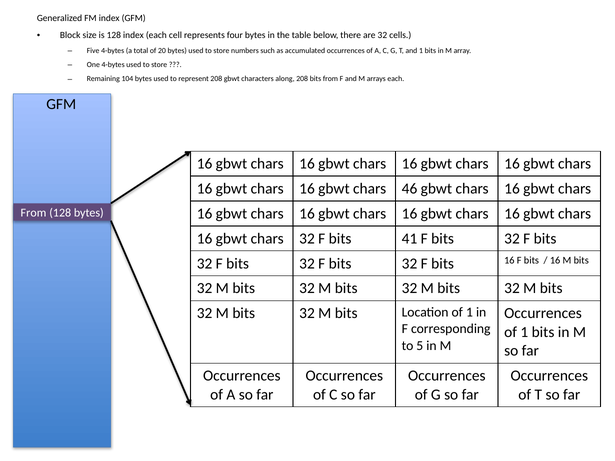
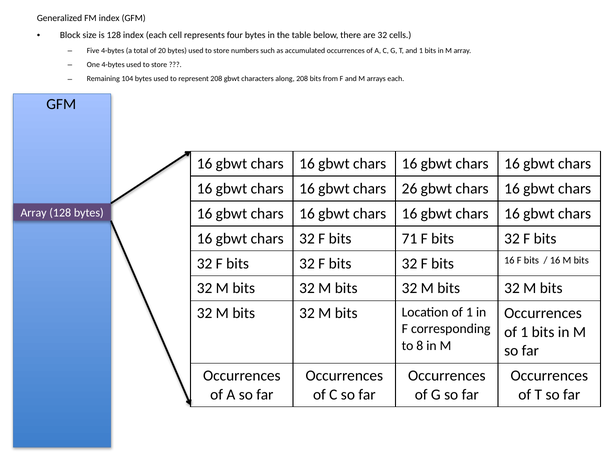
46: 46 -> 26
From at (33, 213): From -> Array
41: 41 -> 71
5: 5 -> 8
